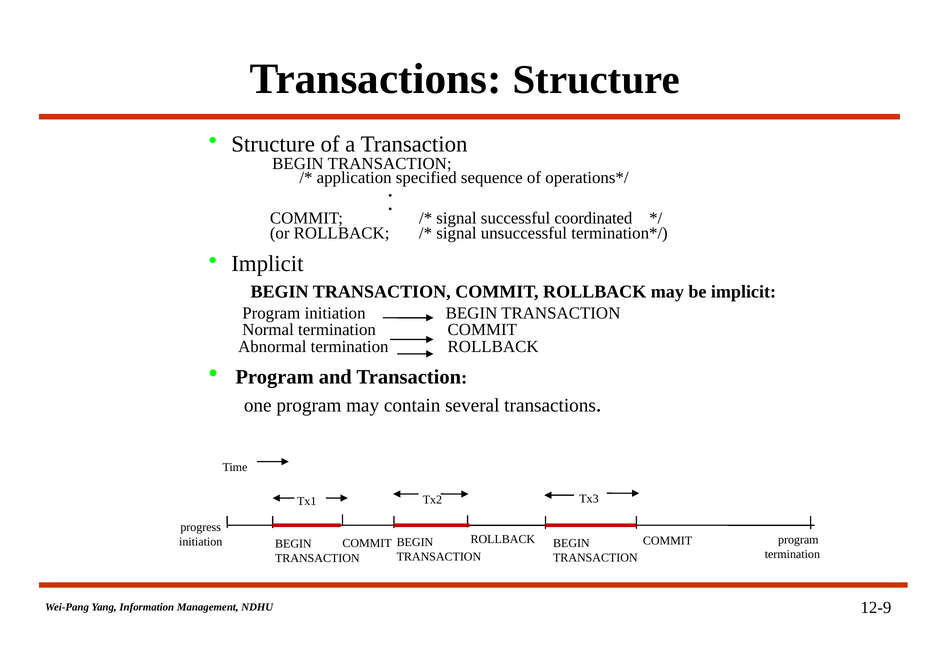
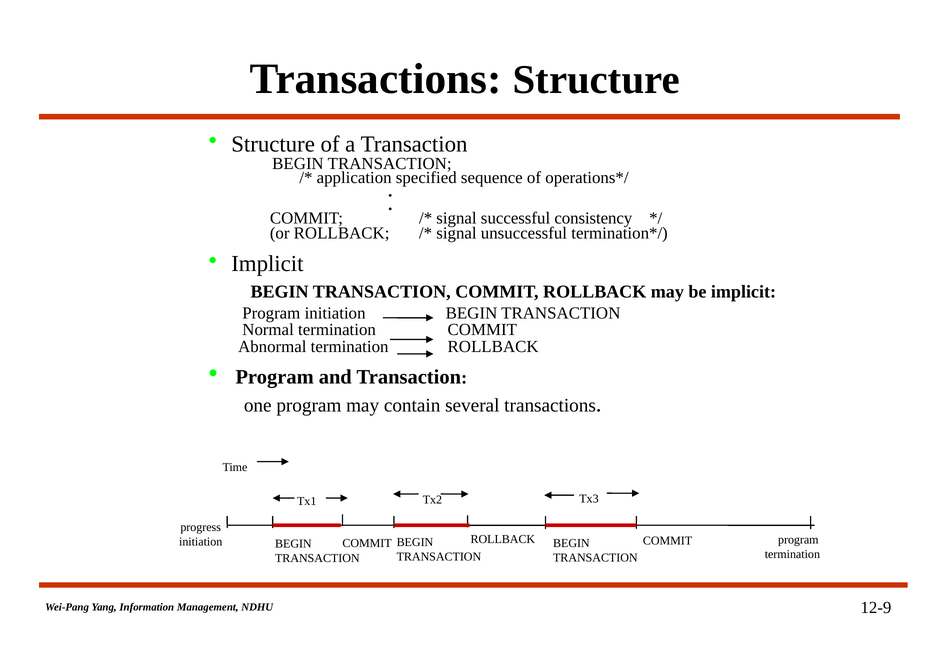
coordinated: coordinated -> consistency
